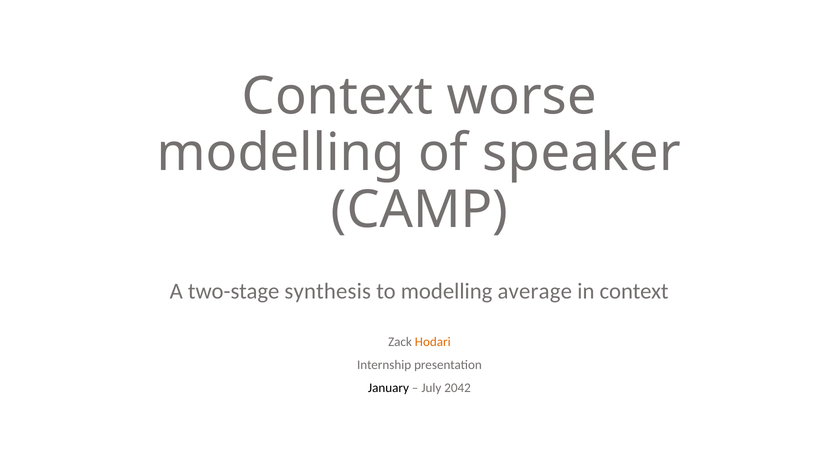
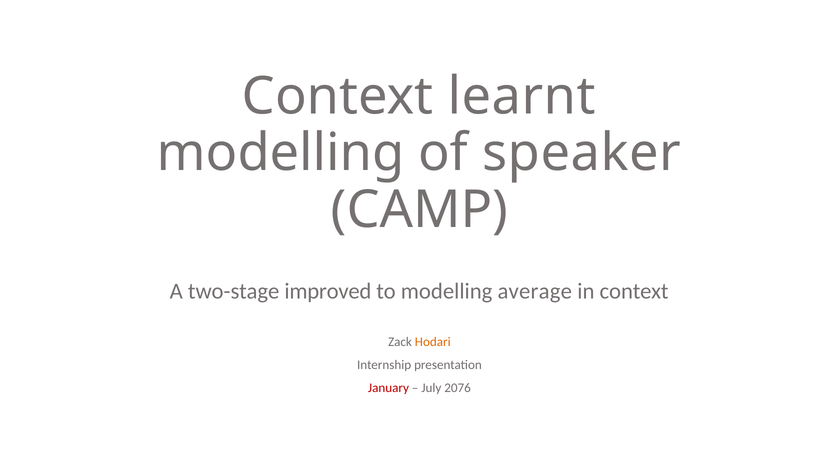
worse: worse -> learnt
synthesis: synthesis -> improved
January colour: black -> red
2042: 2042 -> 2076
